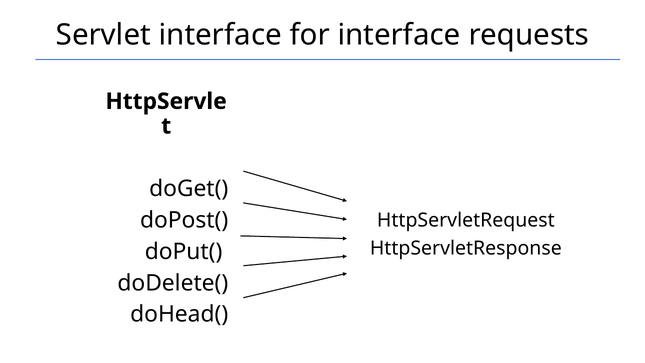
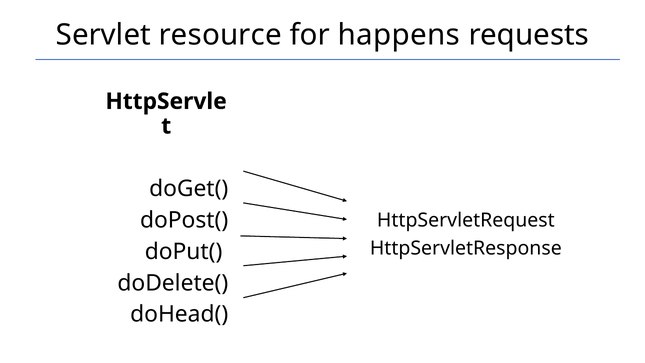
Servlet interface: interface -> resource
for interface: interface -> happens
